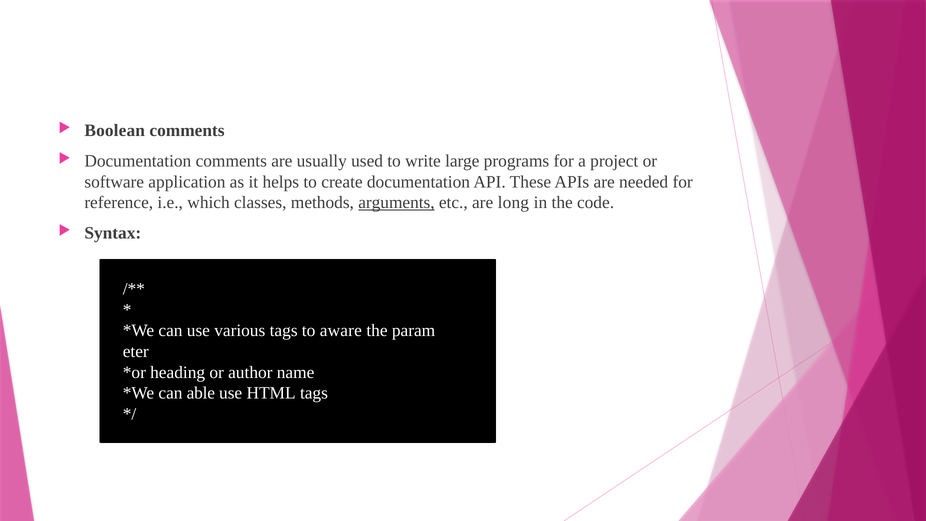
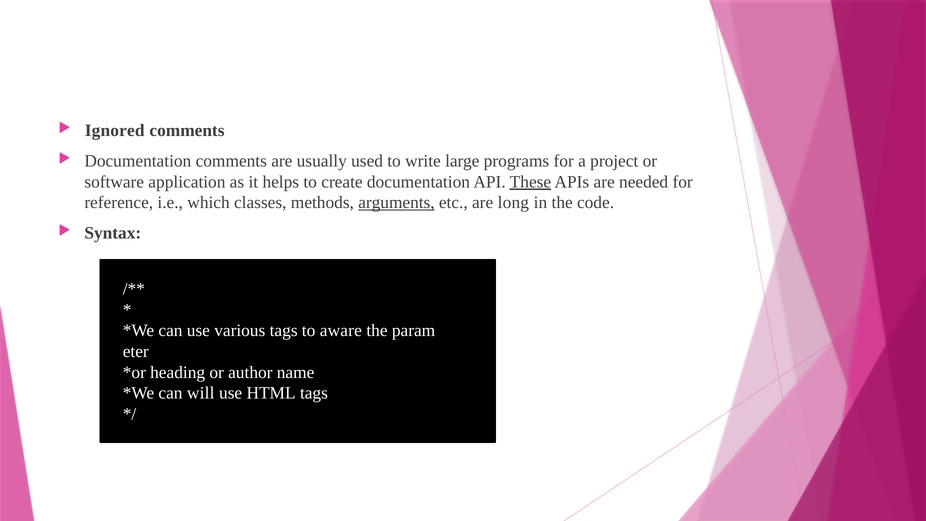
Boolean: Boolean -> Ignored
These underline: none -> present
able: able -> will
